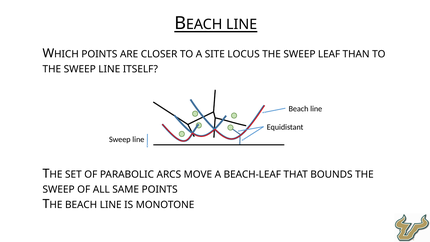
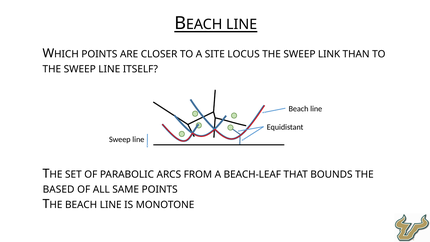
LEAF: LEAF -> LINK
MOVE: MOVE -> FROM
SWEEP at (59, 190): SWEEP -> BASED
